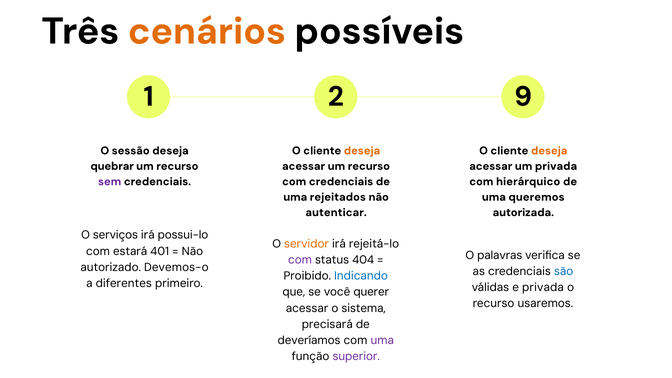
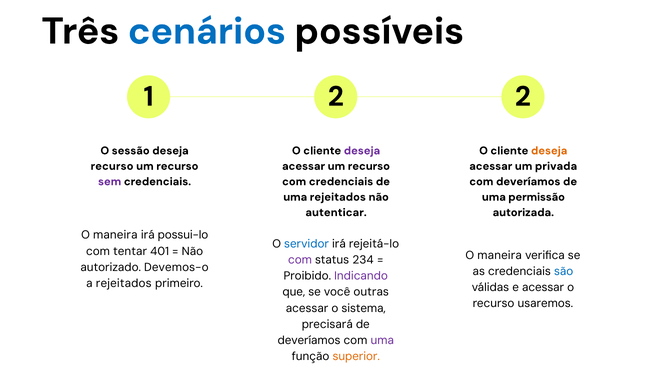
cenários colour: orange -> blue
2 9: 9 -> 2
deseja at (362, 151) colour: orange -> purple
quebrar at (112, 166): quebrar -> recurso
com hierárquico: hierárquico -> deveríamos
queremos: queremos -> permissão
serviços at (115, 235): serviços -> maneira
servidor colour: orange -> blue
estará: estará -> tentar
palavras at (500, 255): palavras -> maneira
404: 404 -> 234
Indicando colour: blue -> purple
a diferentes: diferentes -> rejeitados
e privada: privada -> acessar
querer: querer -> outras
superior colour: purple -> orange
